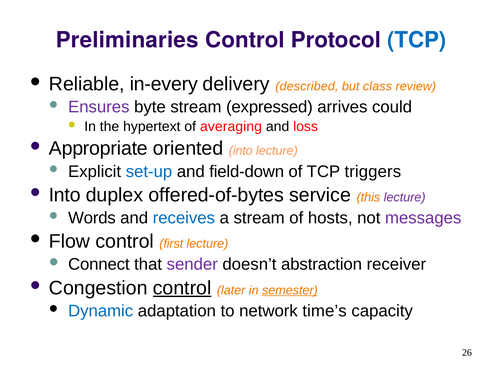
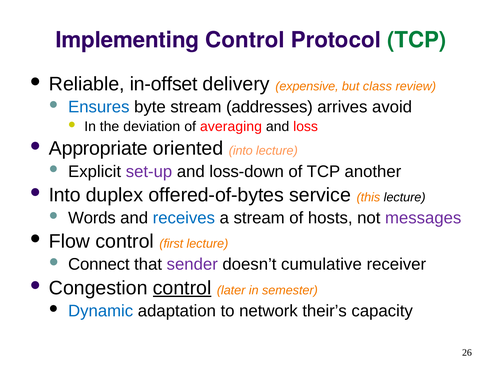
Preliminaries: Preliminaries -> Implementing
TCP at (417, 40) colour: blue -> green
in-every: in-every -> in-offset
described: described -> expensive
Ensures colour: purple -> blue
expressed: expressed -> addresses
could: could -> avoid
hypertext: hypertext -> deviation
set-up colour: blue -> purple
field-down: field-down -> loss-down
triggers: triggers -> another
lecture at (405, 197) colour: purple -> black
abstraction: abstraction -> cumulative
semester underline: present -> none
time’s: time’s -> their’s
